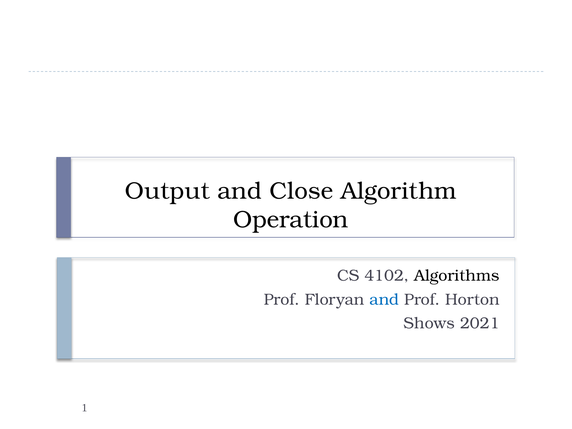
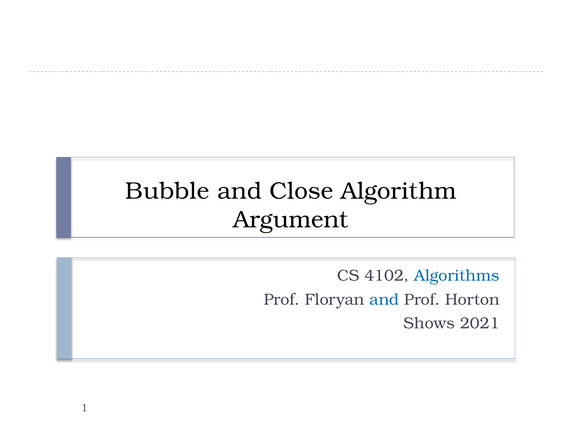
Output: Output -> Bubble
Operation: Operation -> Argument
Algorithms colour: black -> blue
